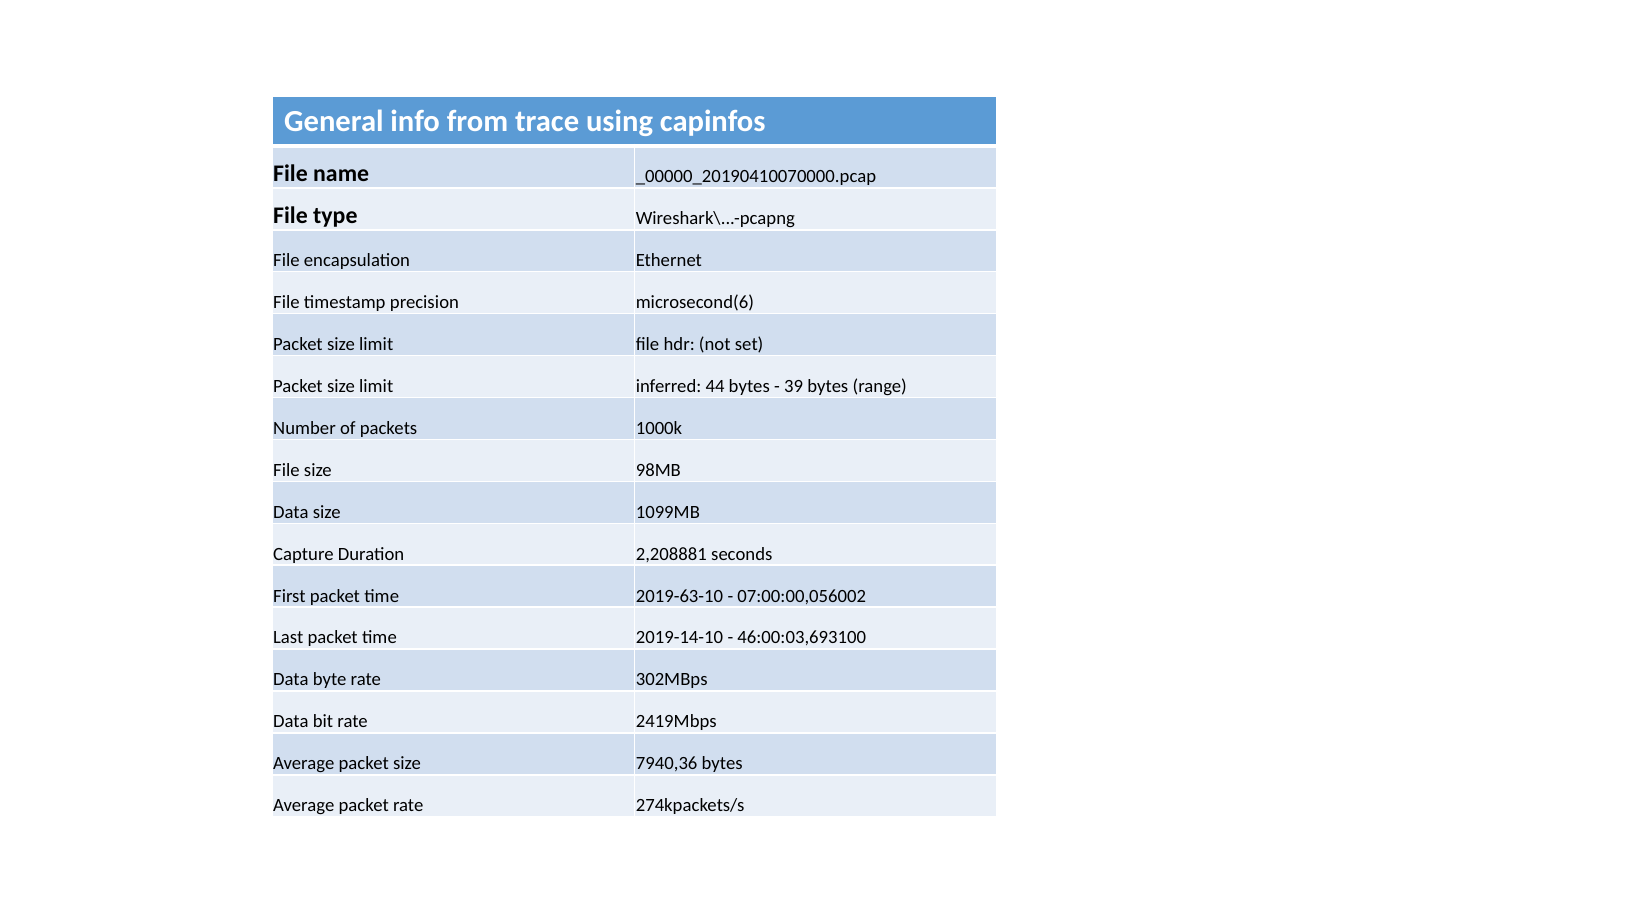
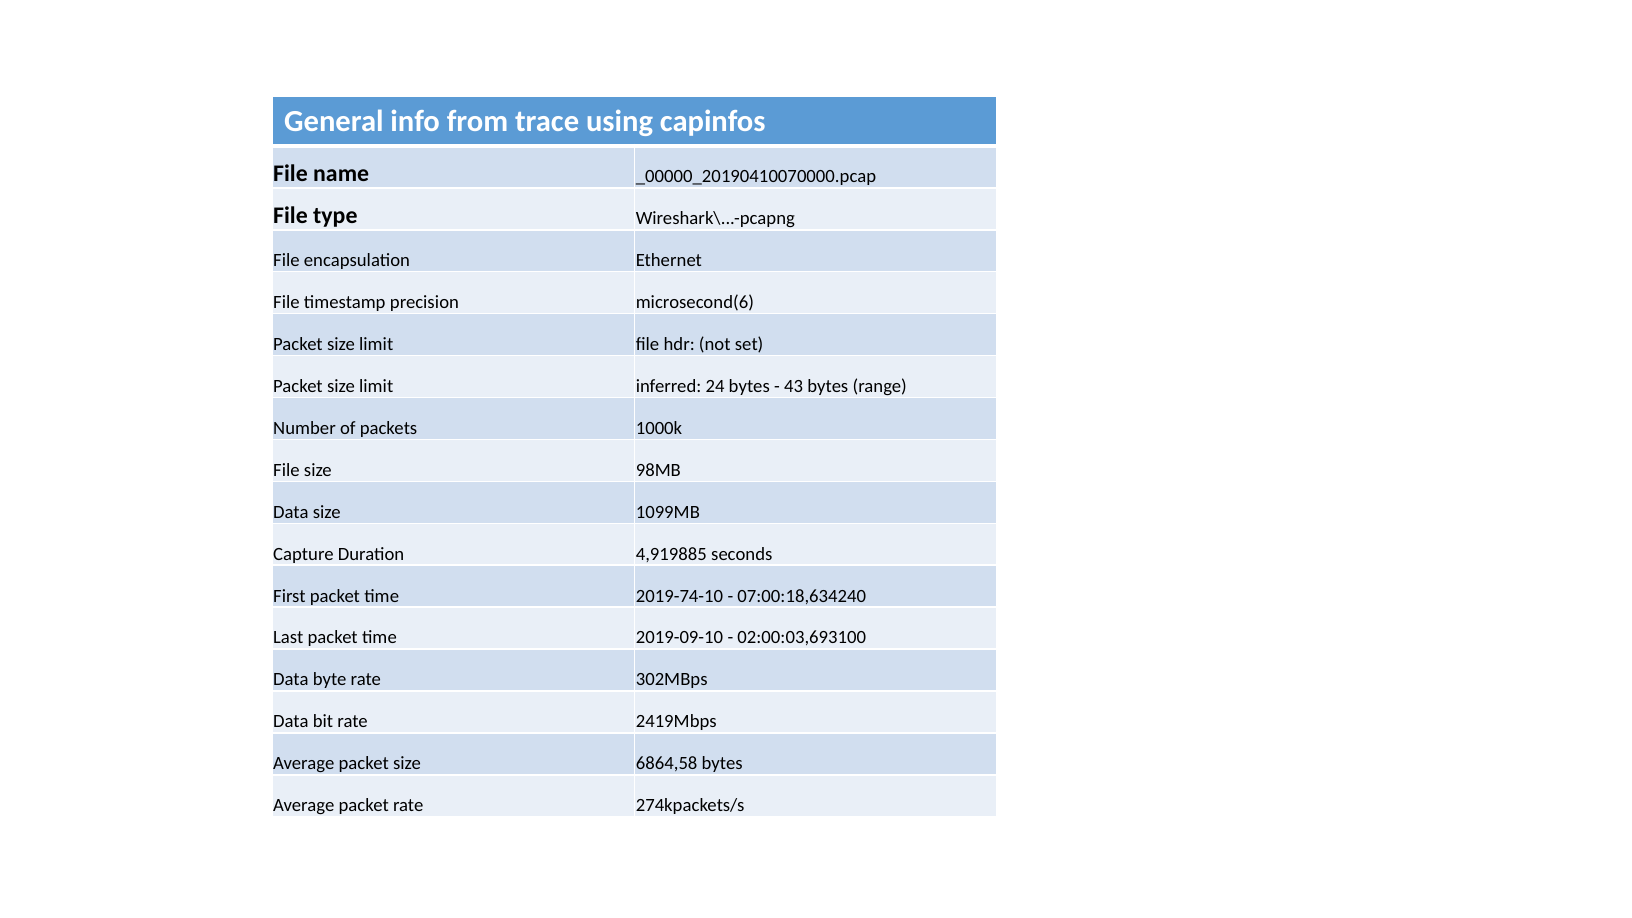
44: 44 -> 24
39: 39 -> 43
2,208881: 2,208881 -> 4,919885
2019-63-10: 2019-63-10 -> 2019-74-10
07:00:00,056002: 07:00:00,056002 -> 07:00:18,634240
2019-14-10: 2019-14-10 -> 2019-09-10
46:00:03,693100: 46:00:03,693100 -> 02:00:03,693100
7940,36: 7940,36 -> 6864,58
